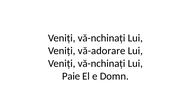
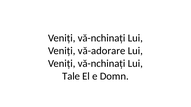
Paie: Paie -> Tale
